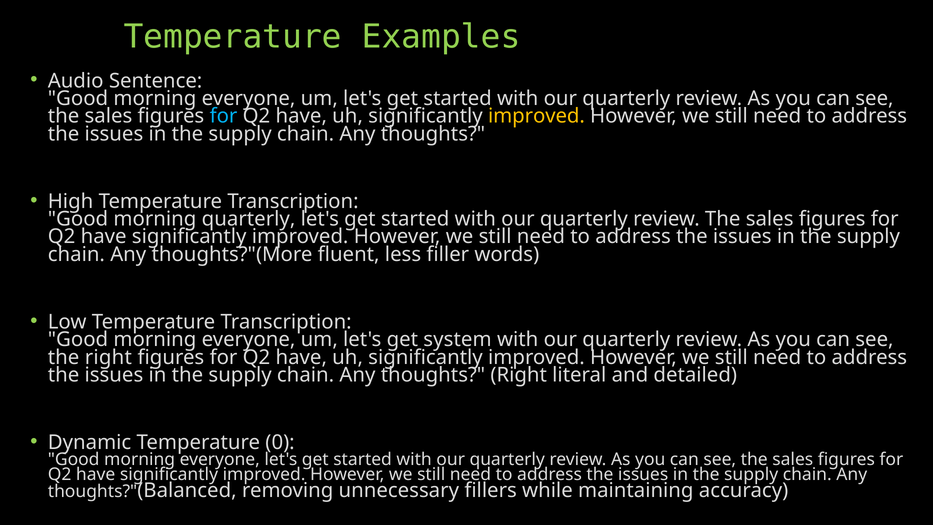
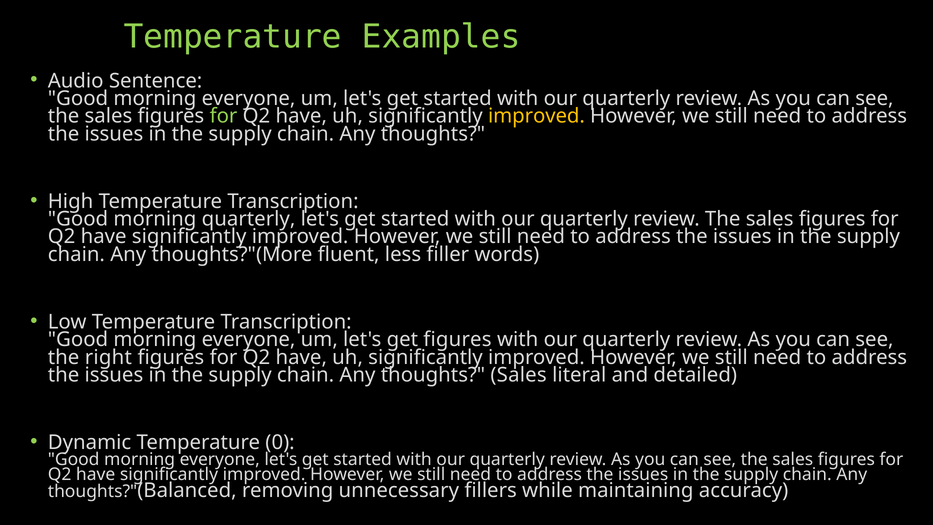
for at (224, 116) colour: light blue -> light green
get system: system -> figures
thoughts Right: Right -> Sales
